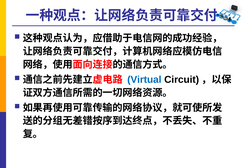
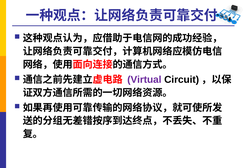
Virtual colour: blue -> purple
